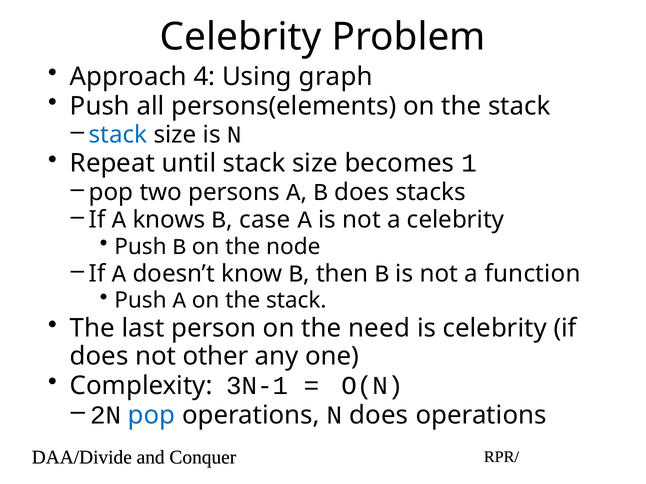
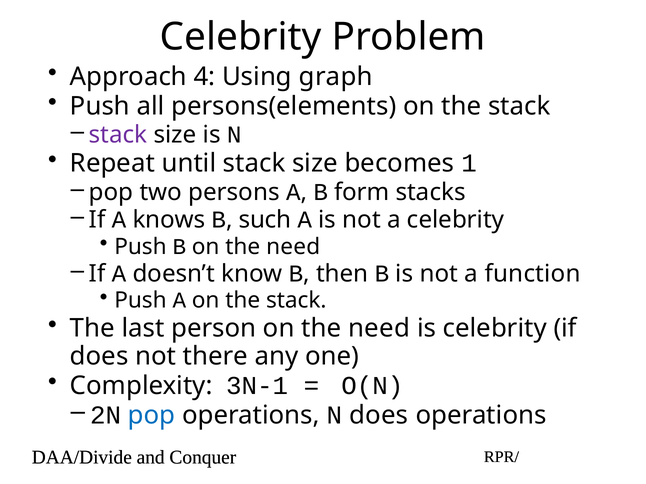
stack at (118, 135) colour: blue -> purple
B does: does -> form
case: case -> such
B on the node: node -> need
other: other -> there
